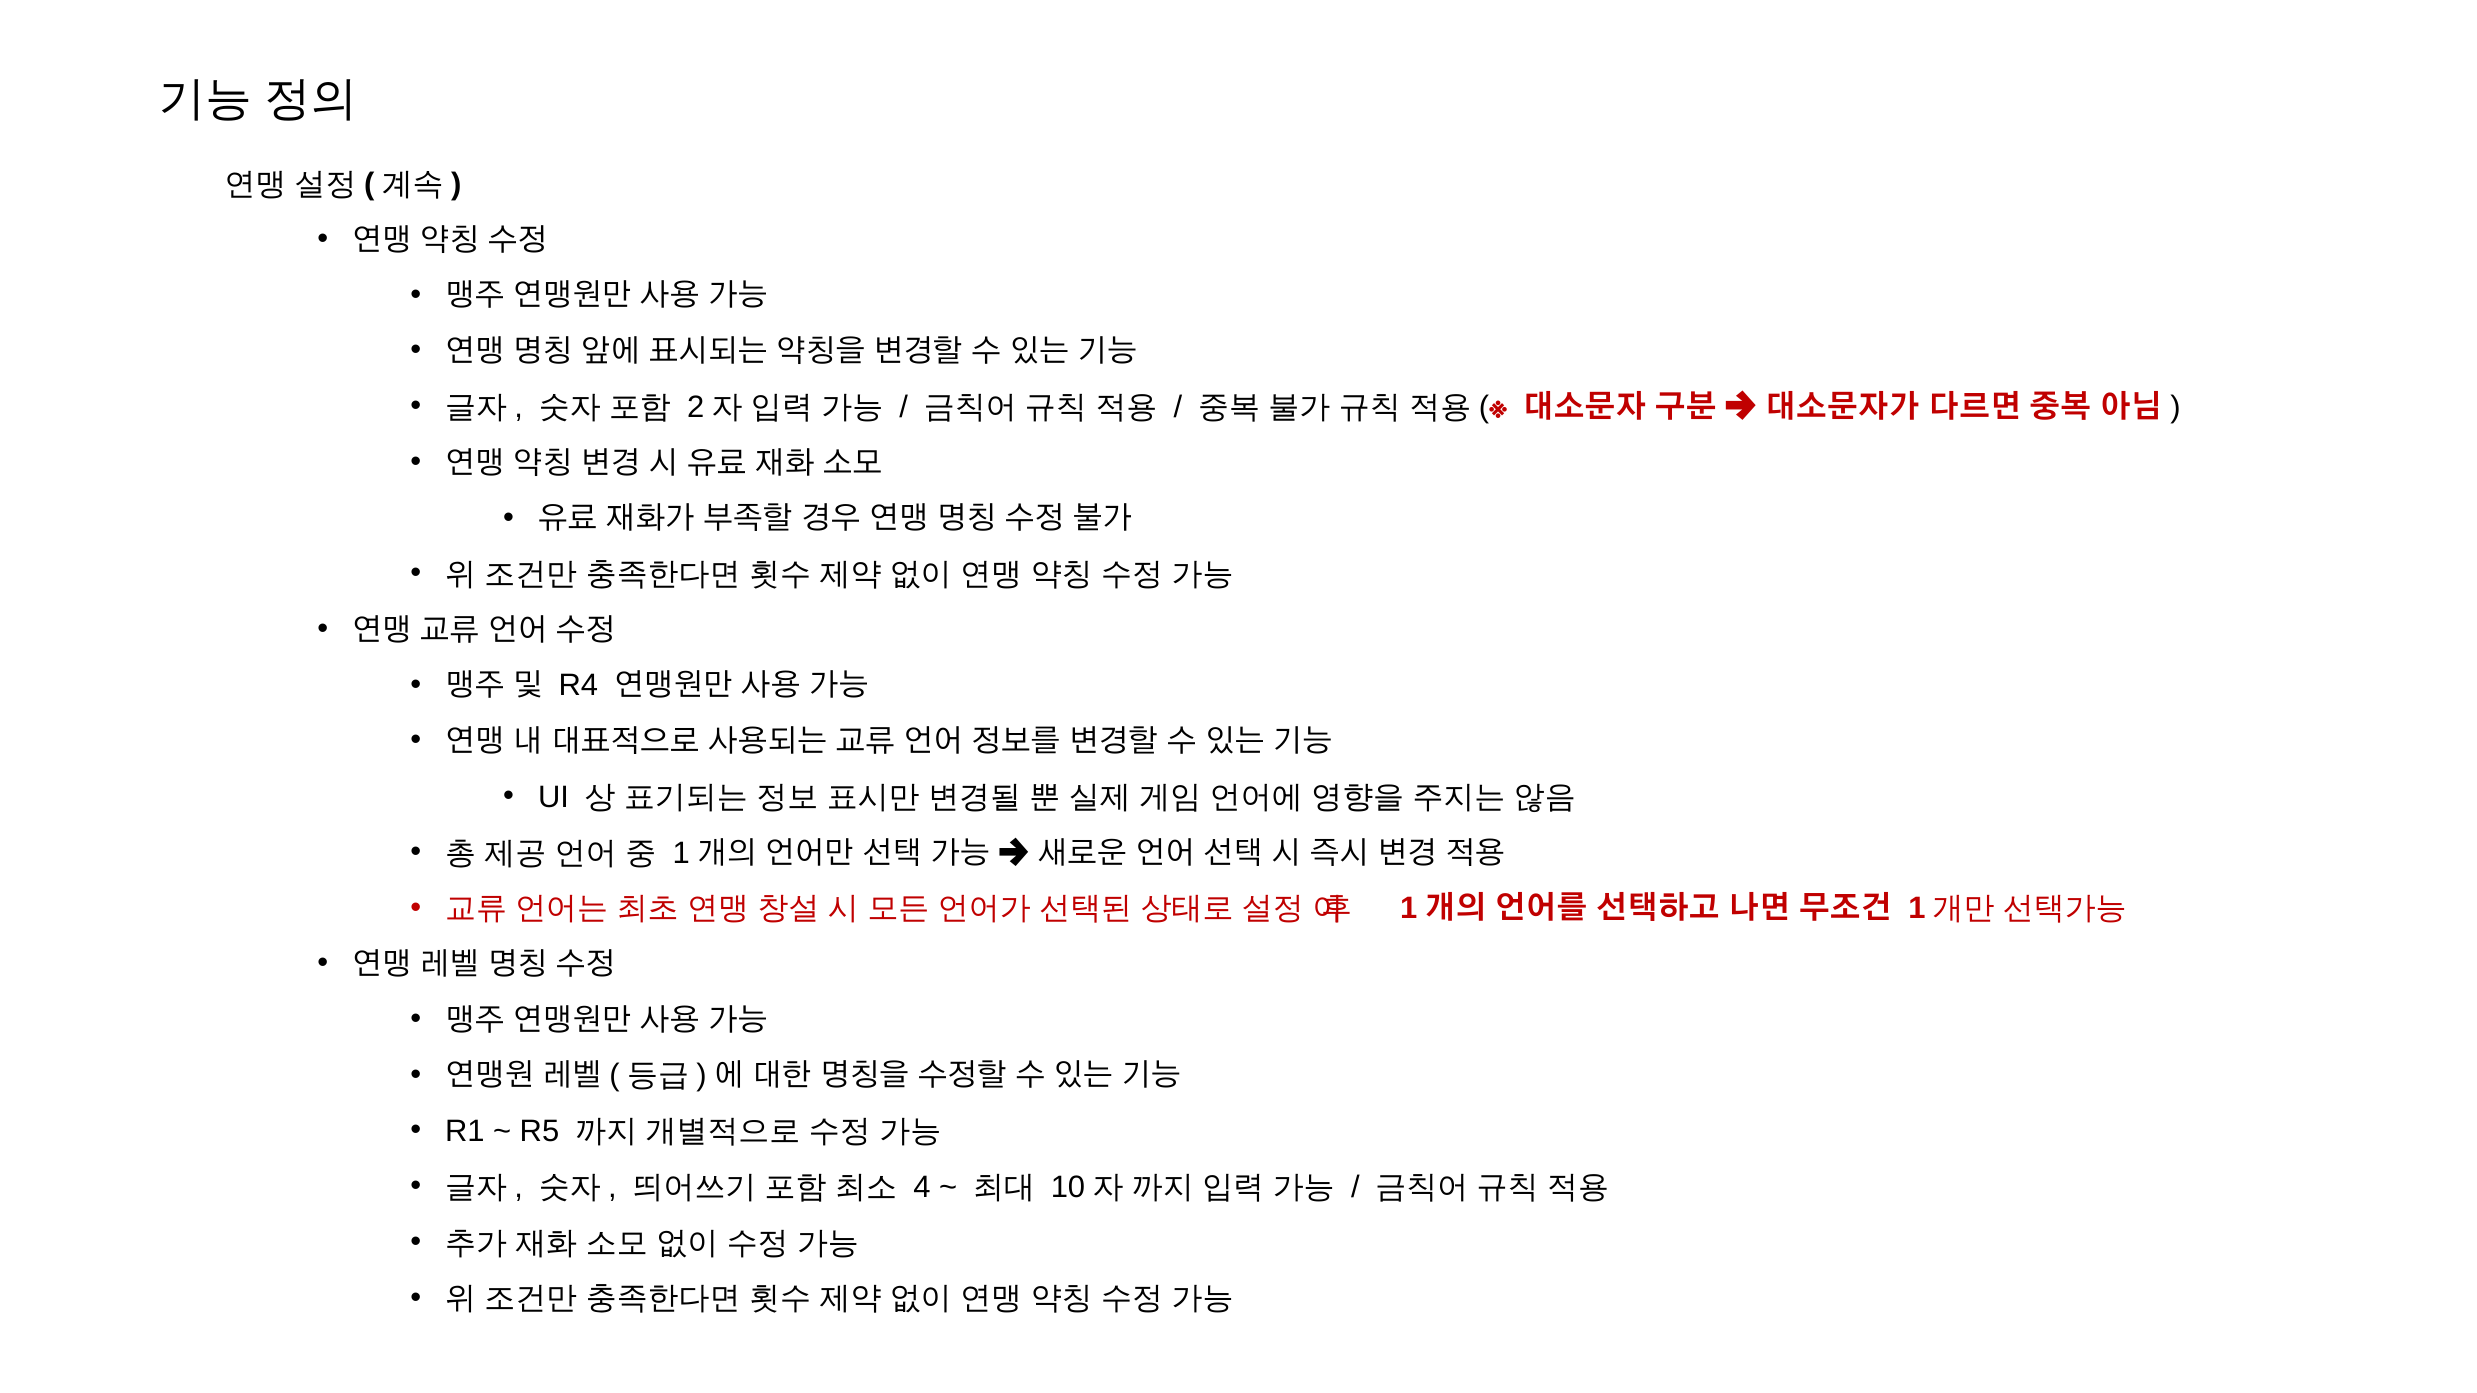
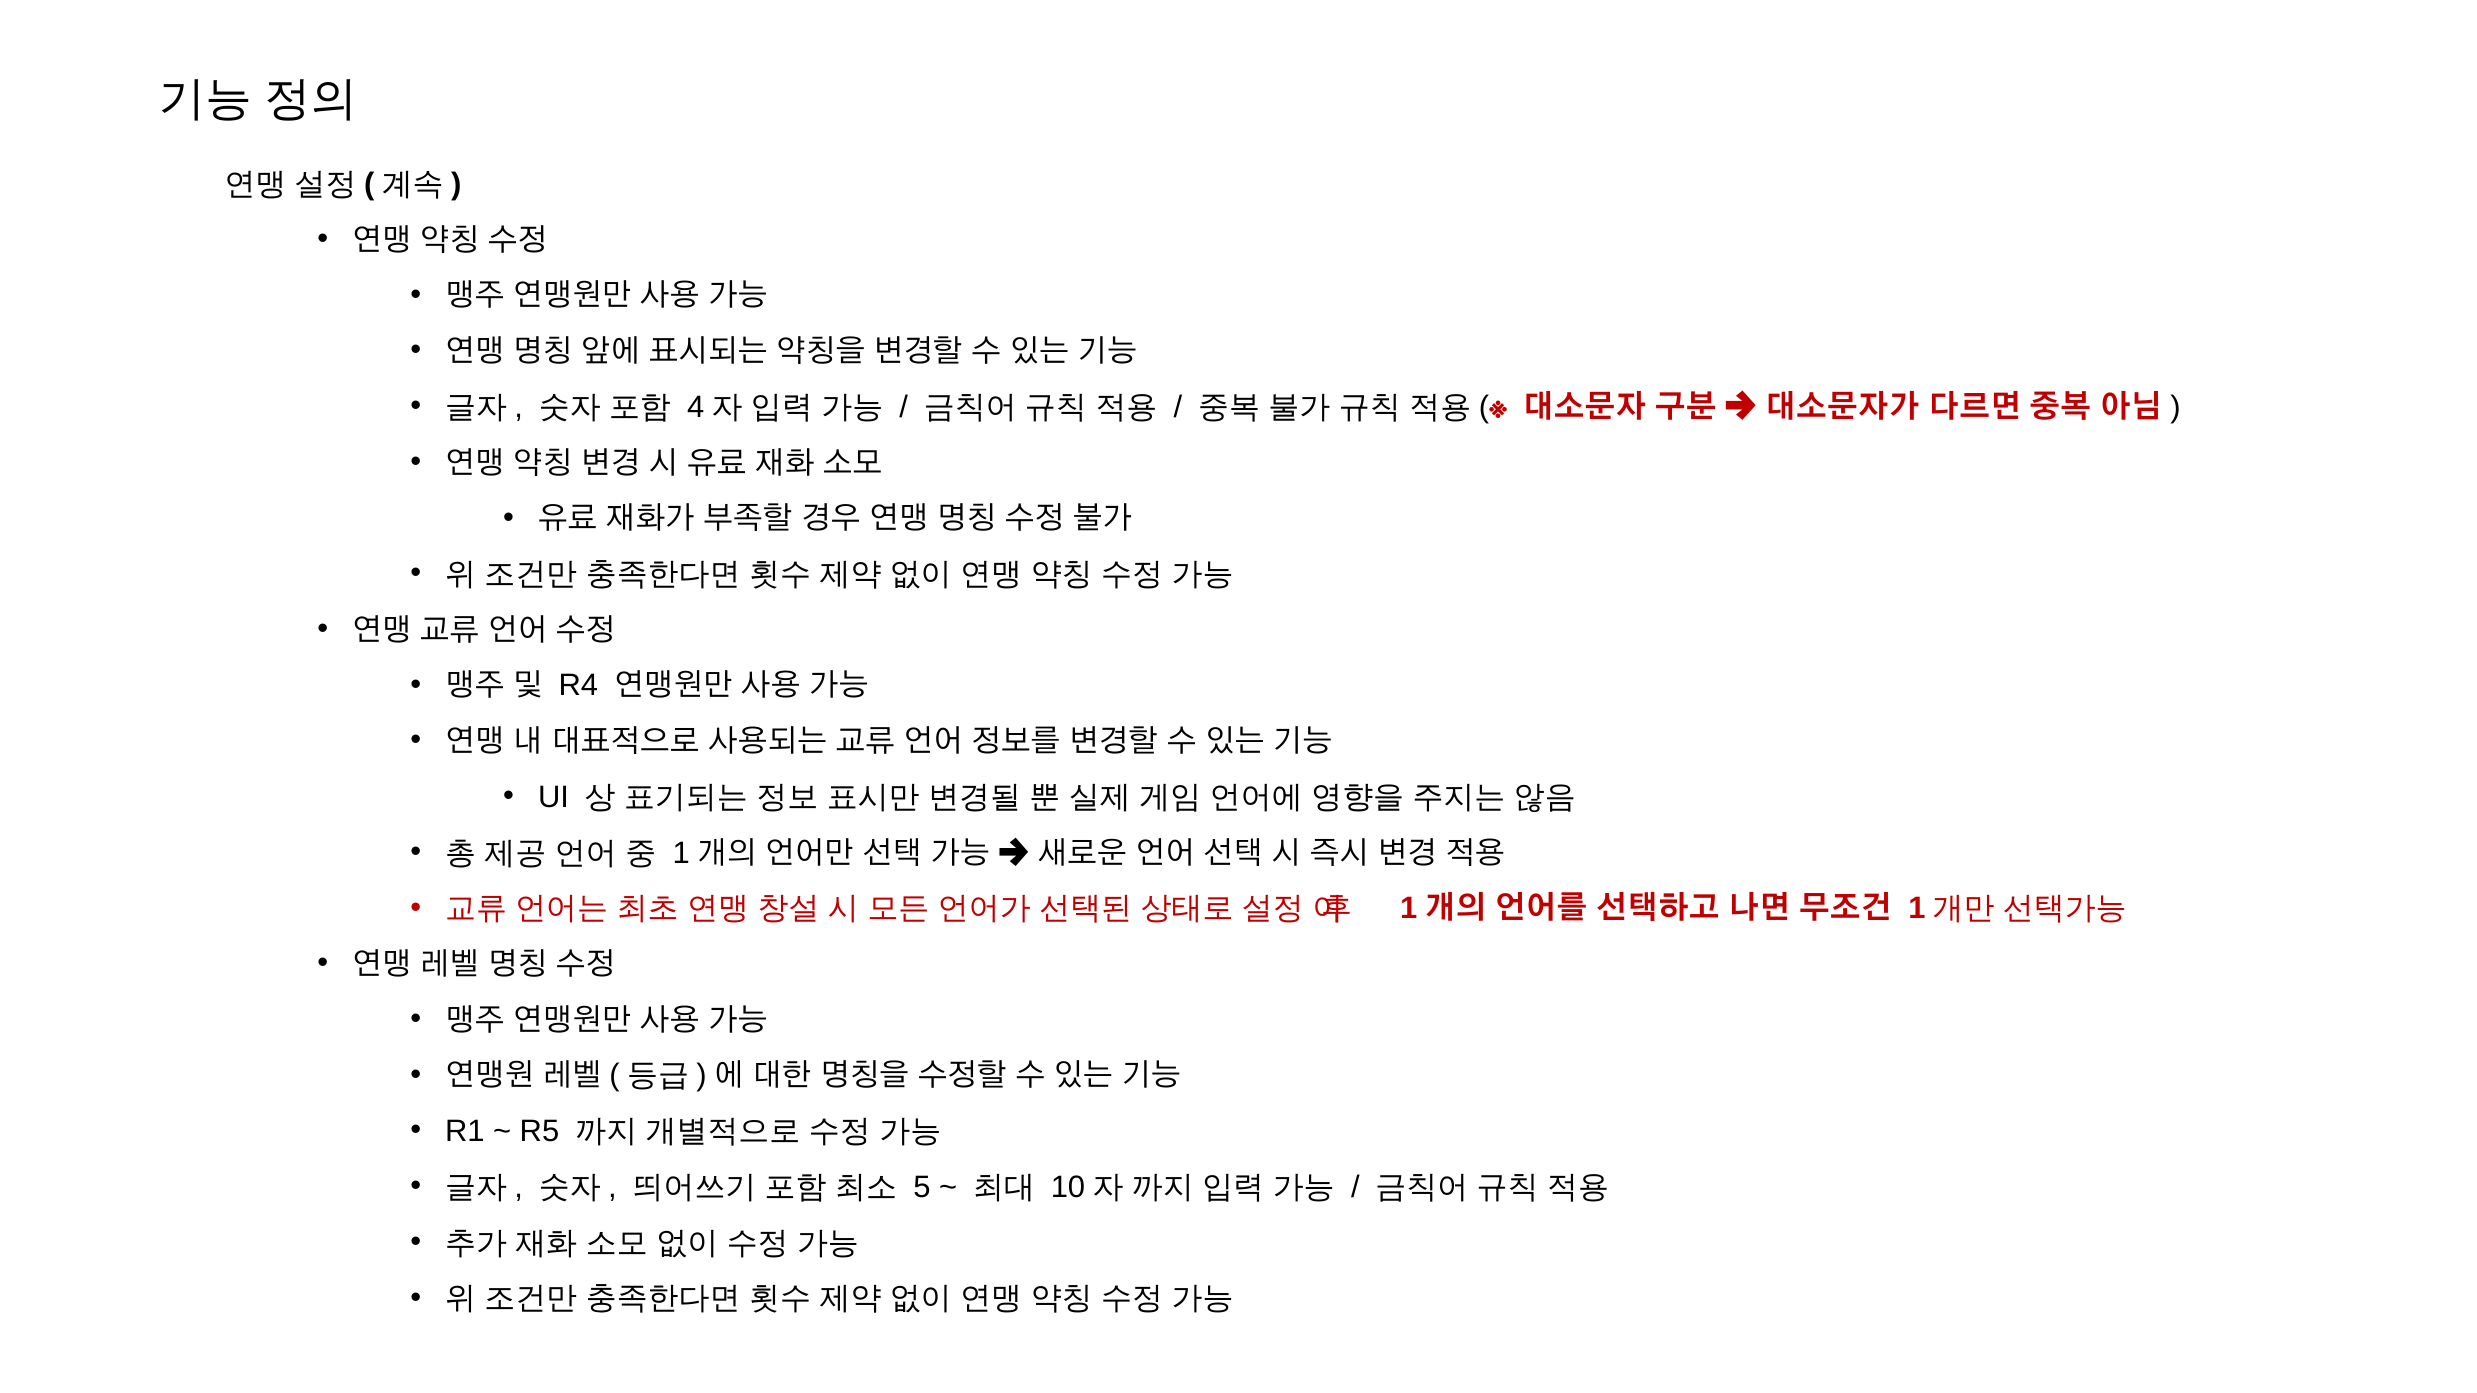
2: 2 -> 4
4: 4 -> 5
